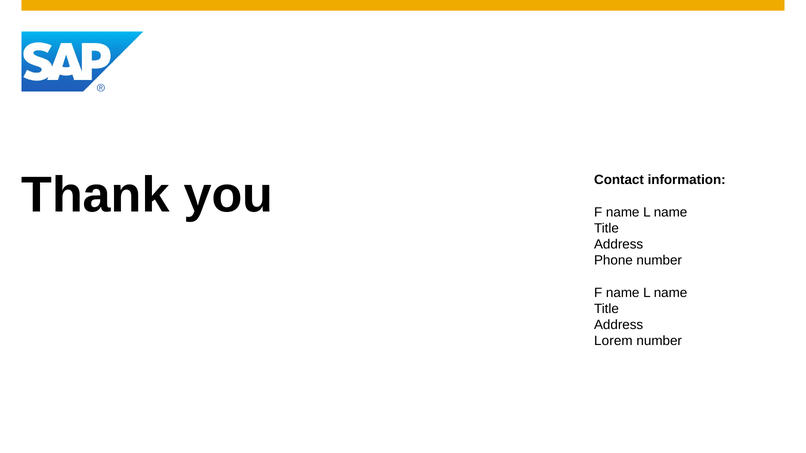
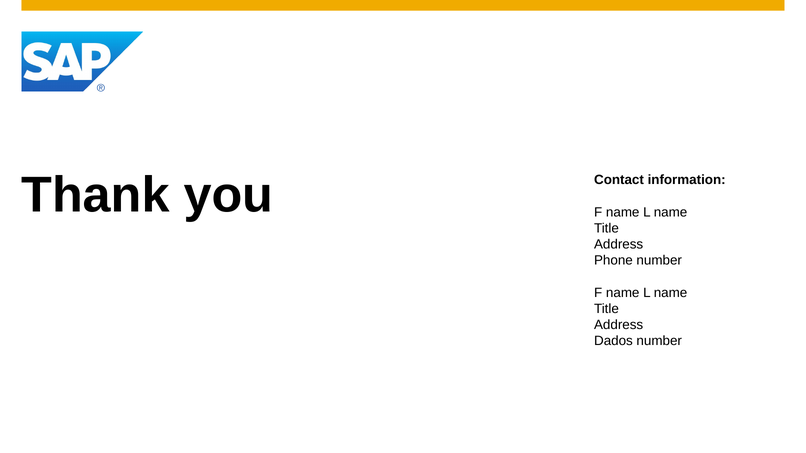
Lorem: Lorem -> Dados
